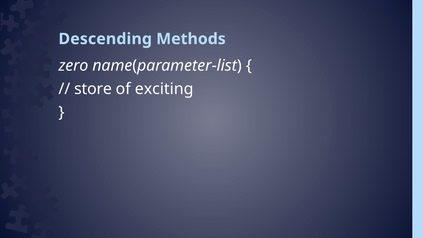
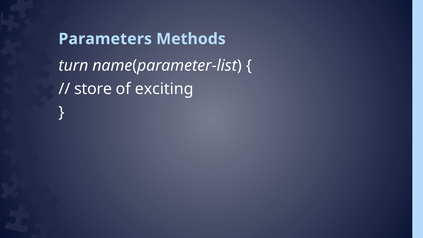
Descending: Descending -> Parameters
zero: zero -> turn
